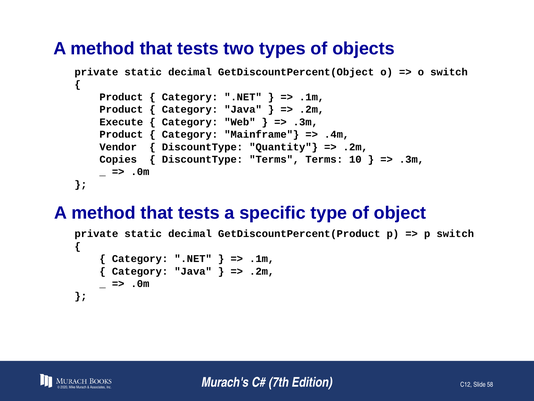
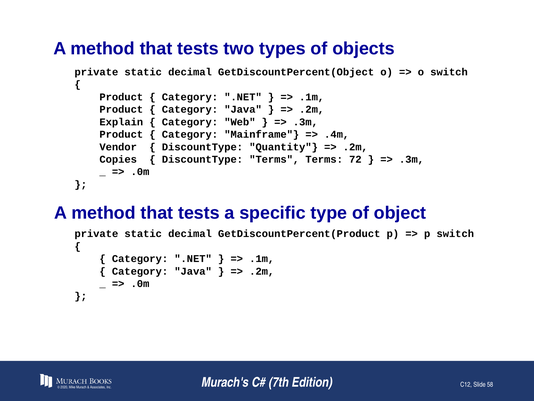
Execute: Execute -> Explain
10: 10 -> 72
